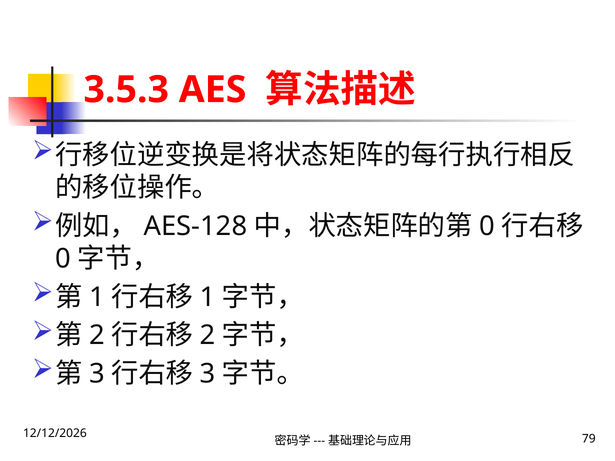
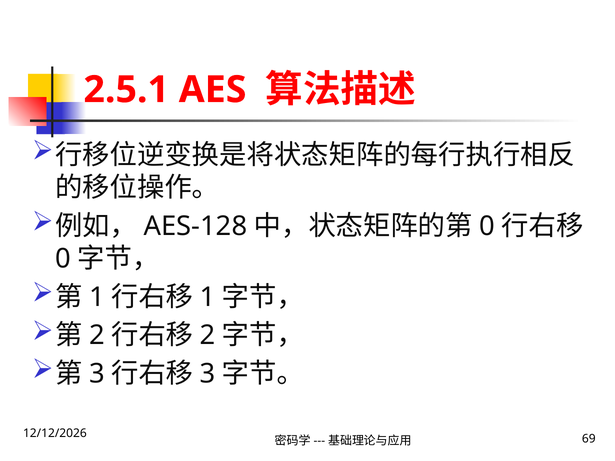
3.5.3: 3.5.3 -> 2.5.1
79: 79 -> 69
